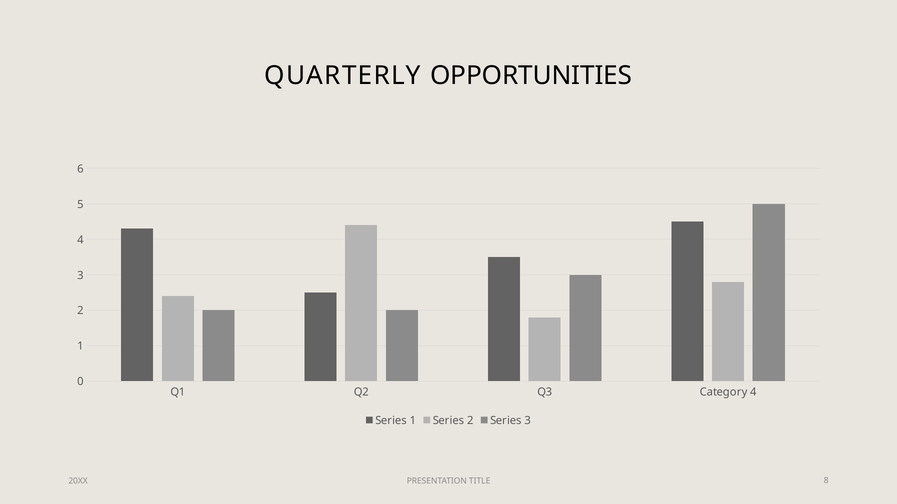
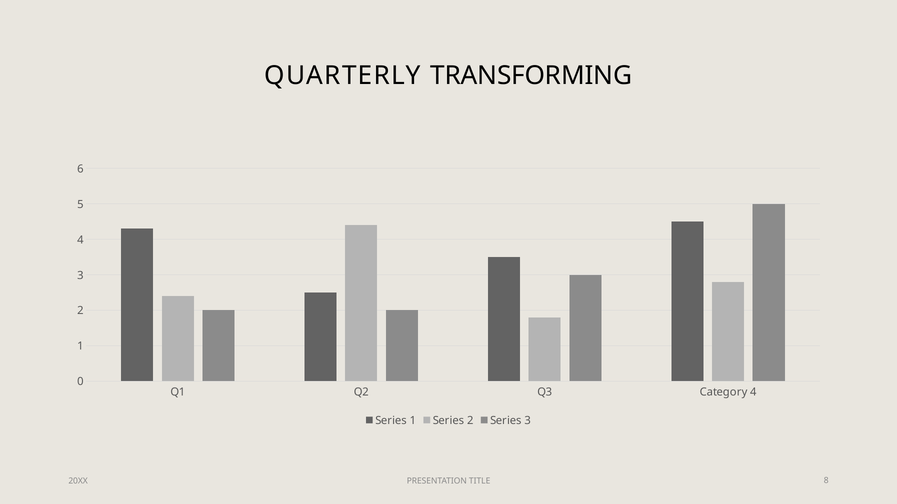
OPPORTUNITIES: OPPORTUNITIES -> TRANSFORMING
